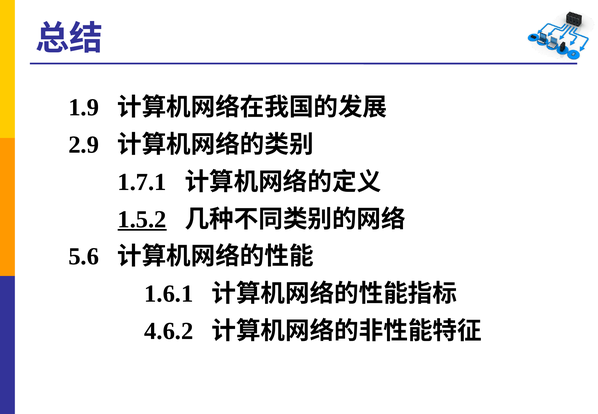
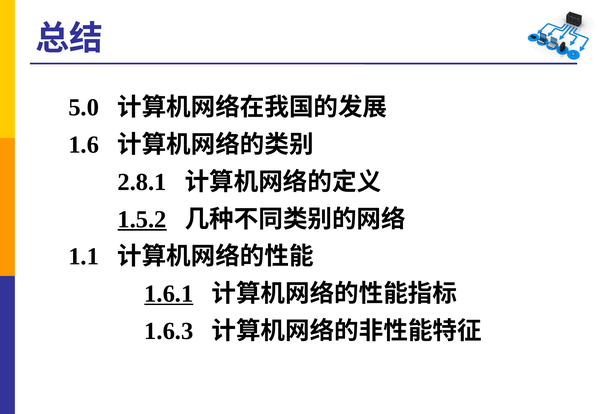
1.9: 1.9 -> 5.0
2.9: 2.9 -> 1.6
1.7.1: 1.7.1 -> 2.8.1
5.6: 5.6 -> 1.1
1.6.1 underline: none -> present
4.6.2: 4.6.2 -> 1.6.3
